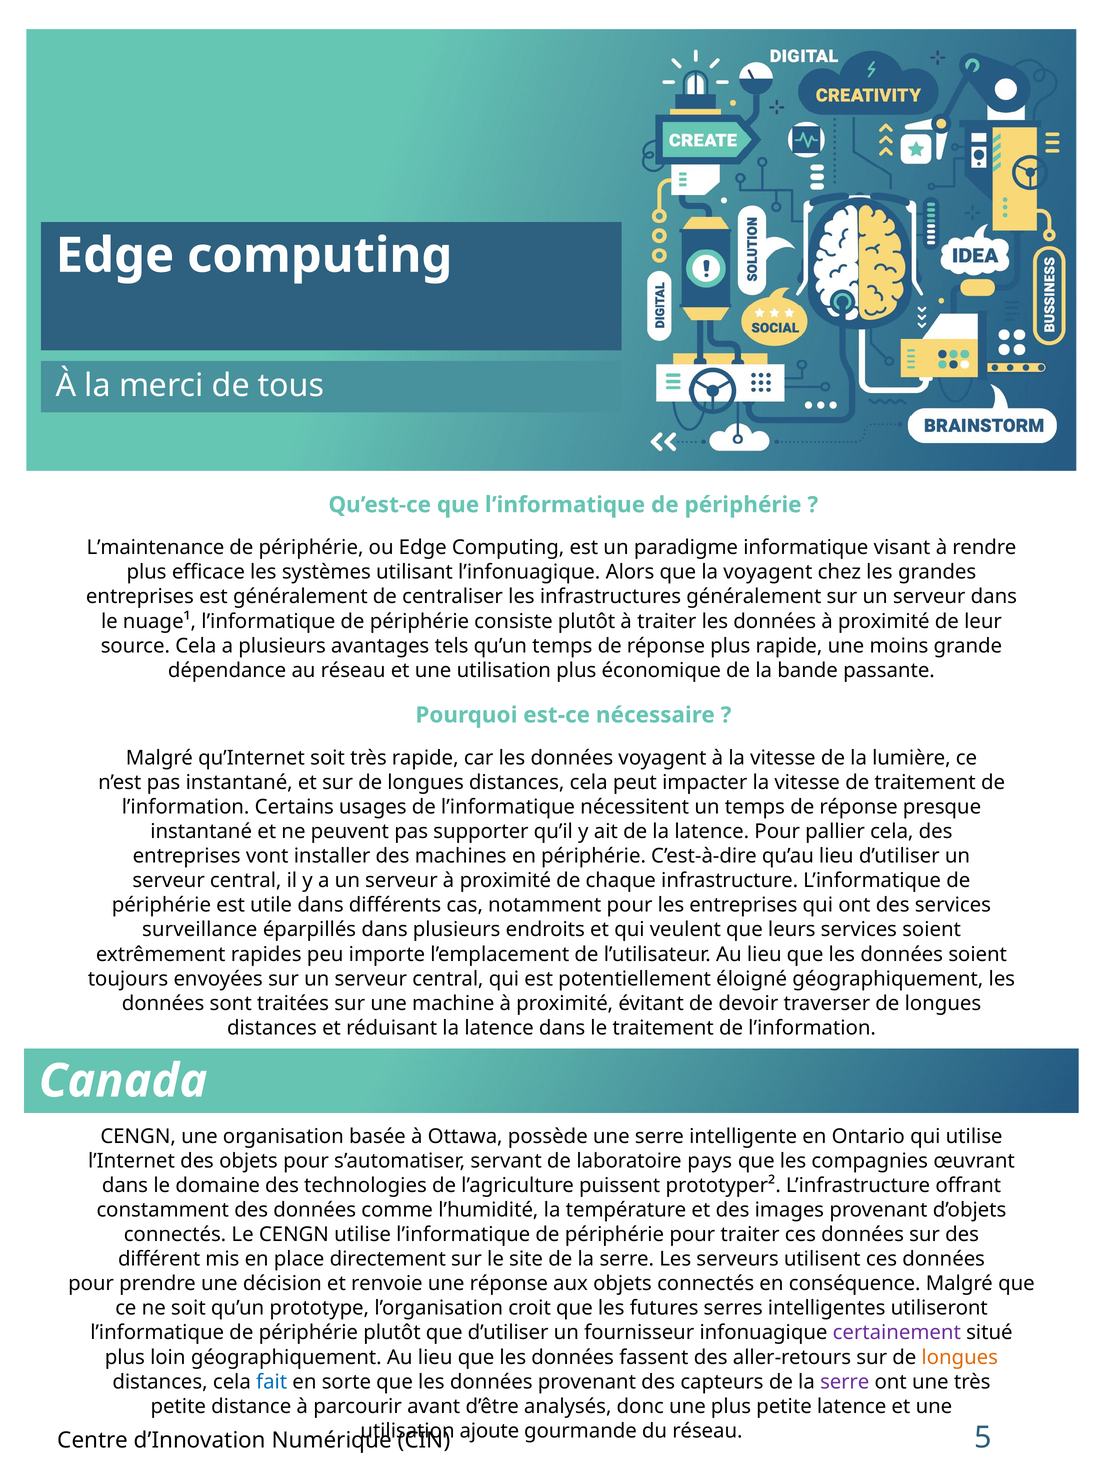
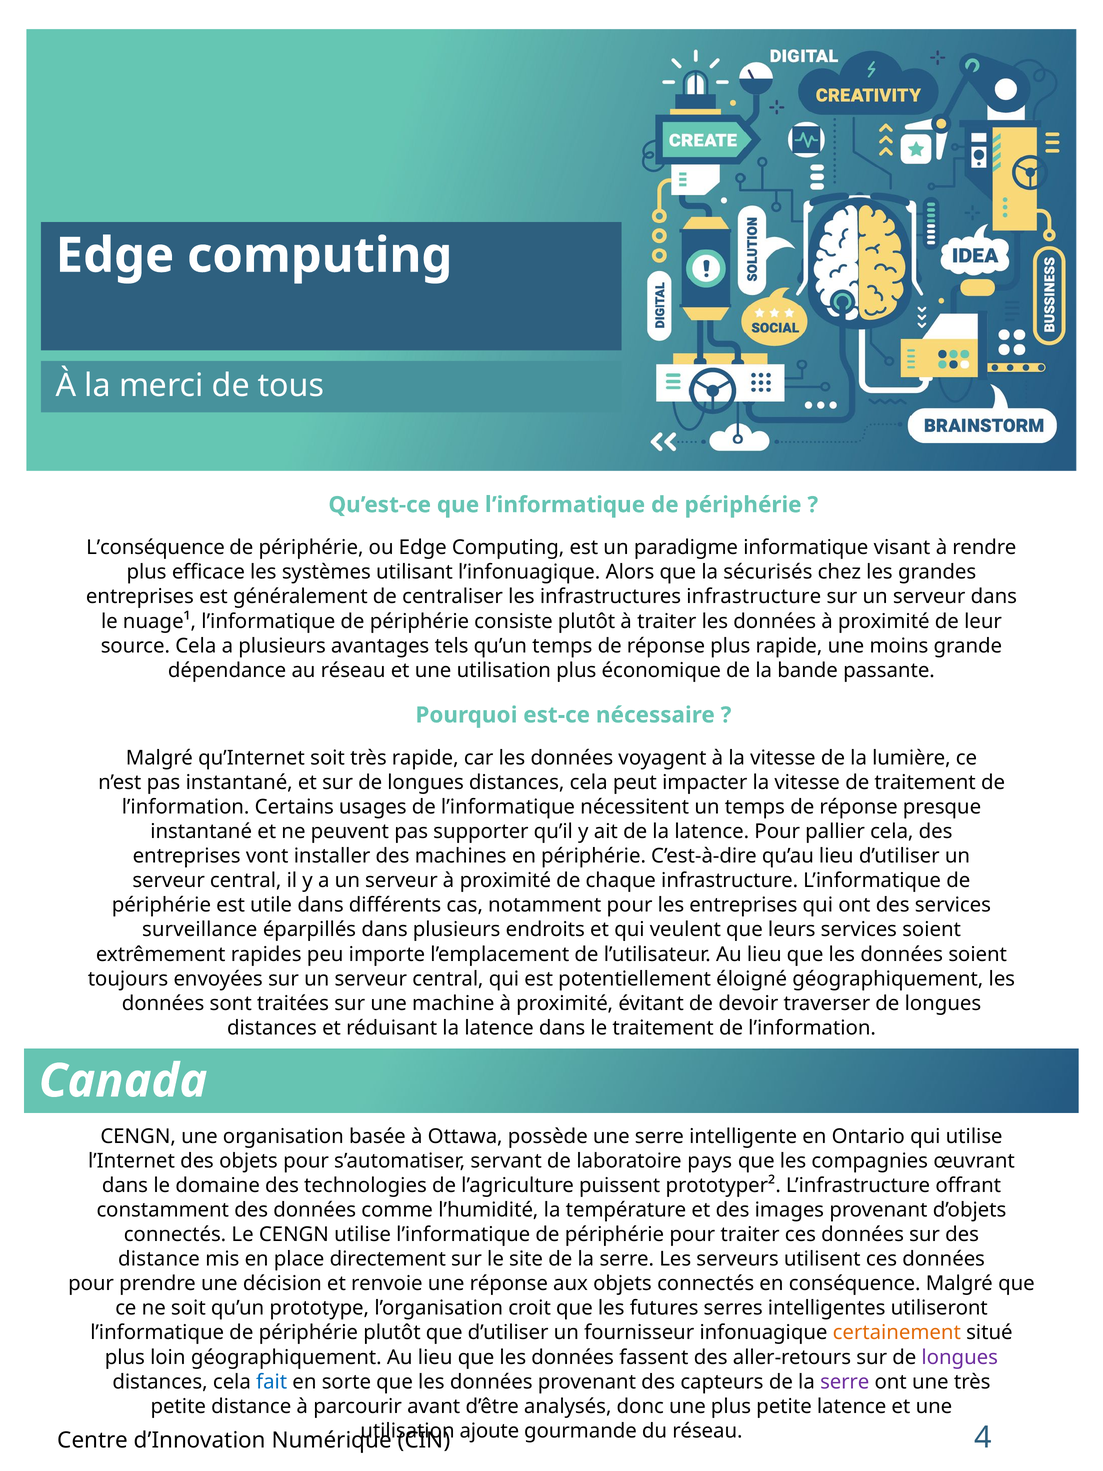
L’maintenance: L’maintenance -> L’conséquence
la voyagent: voyagent -> sécurisés
infrastructures généralement: généralement -> infrastructure
différent at (159, 1259): différent -> distance
certainement colour: purple -> orange
longues at (960, 1357) colour: orange -> purple
5: 5 -> 4
